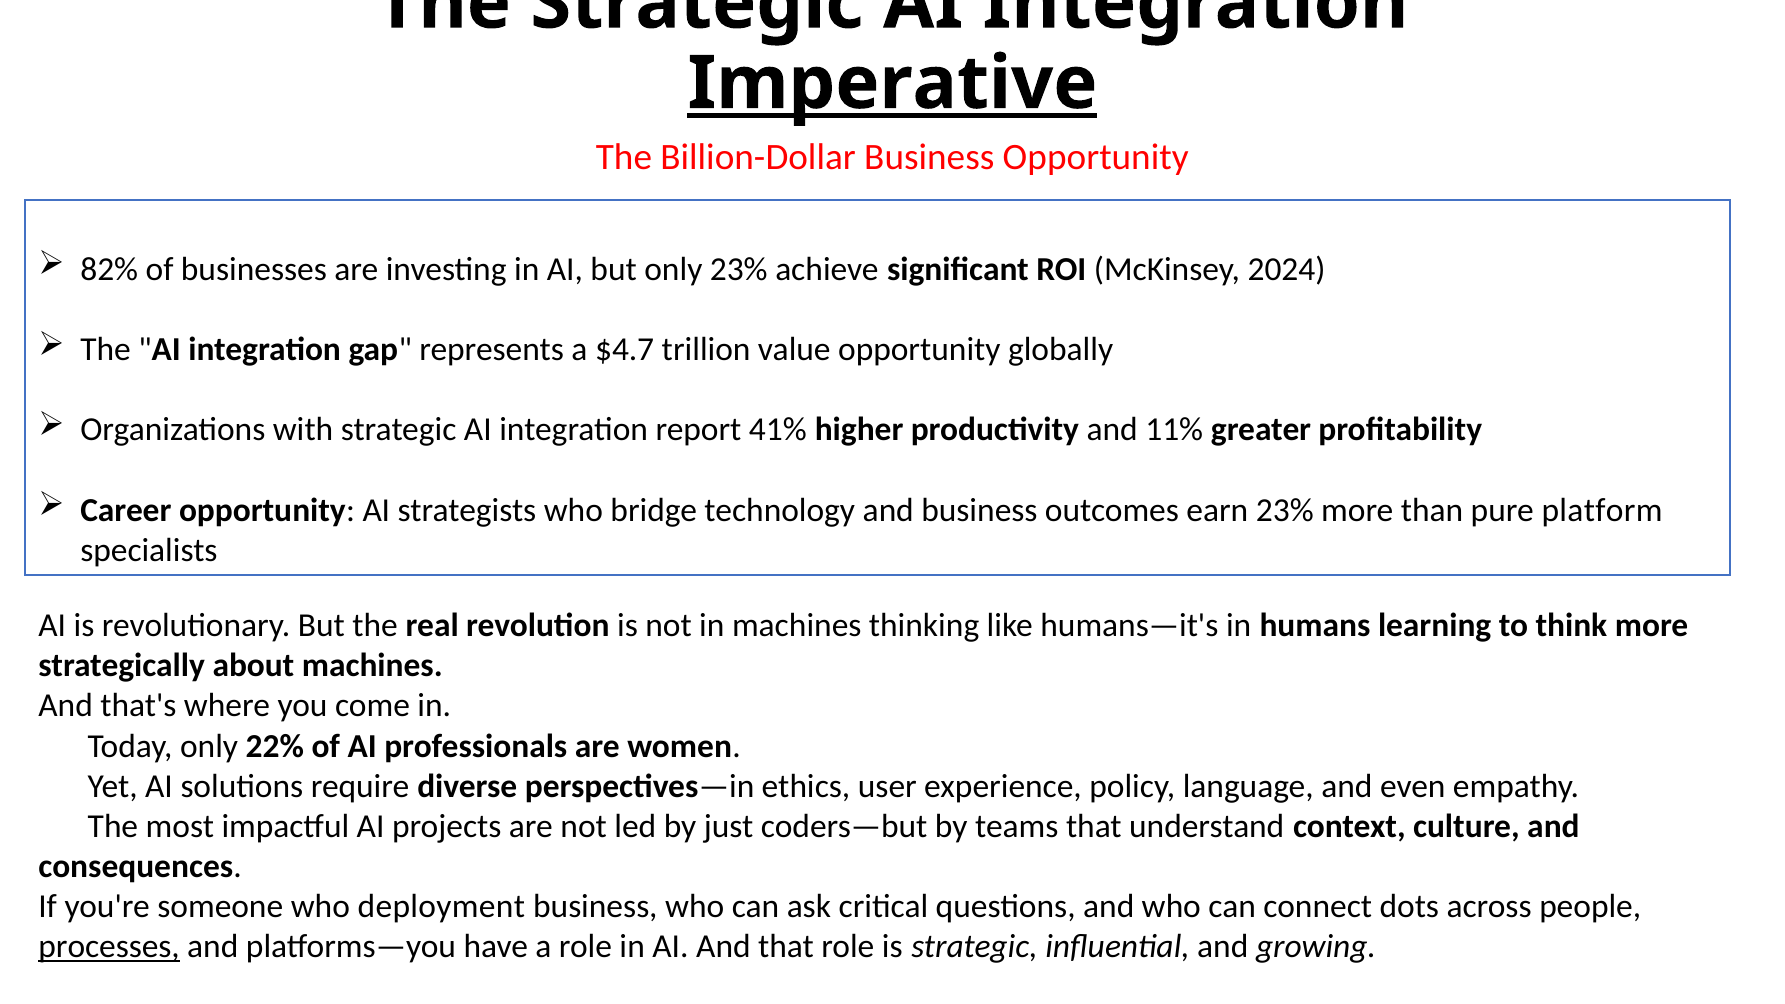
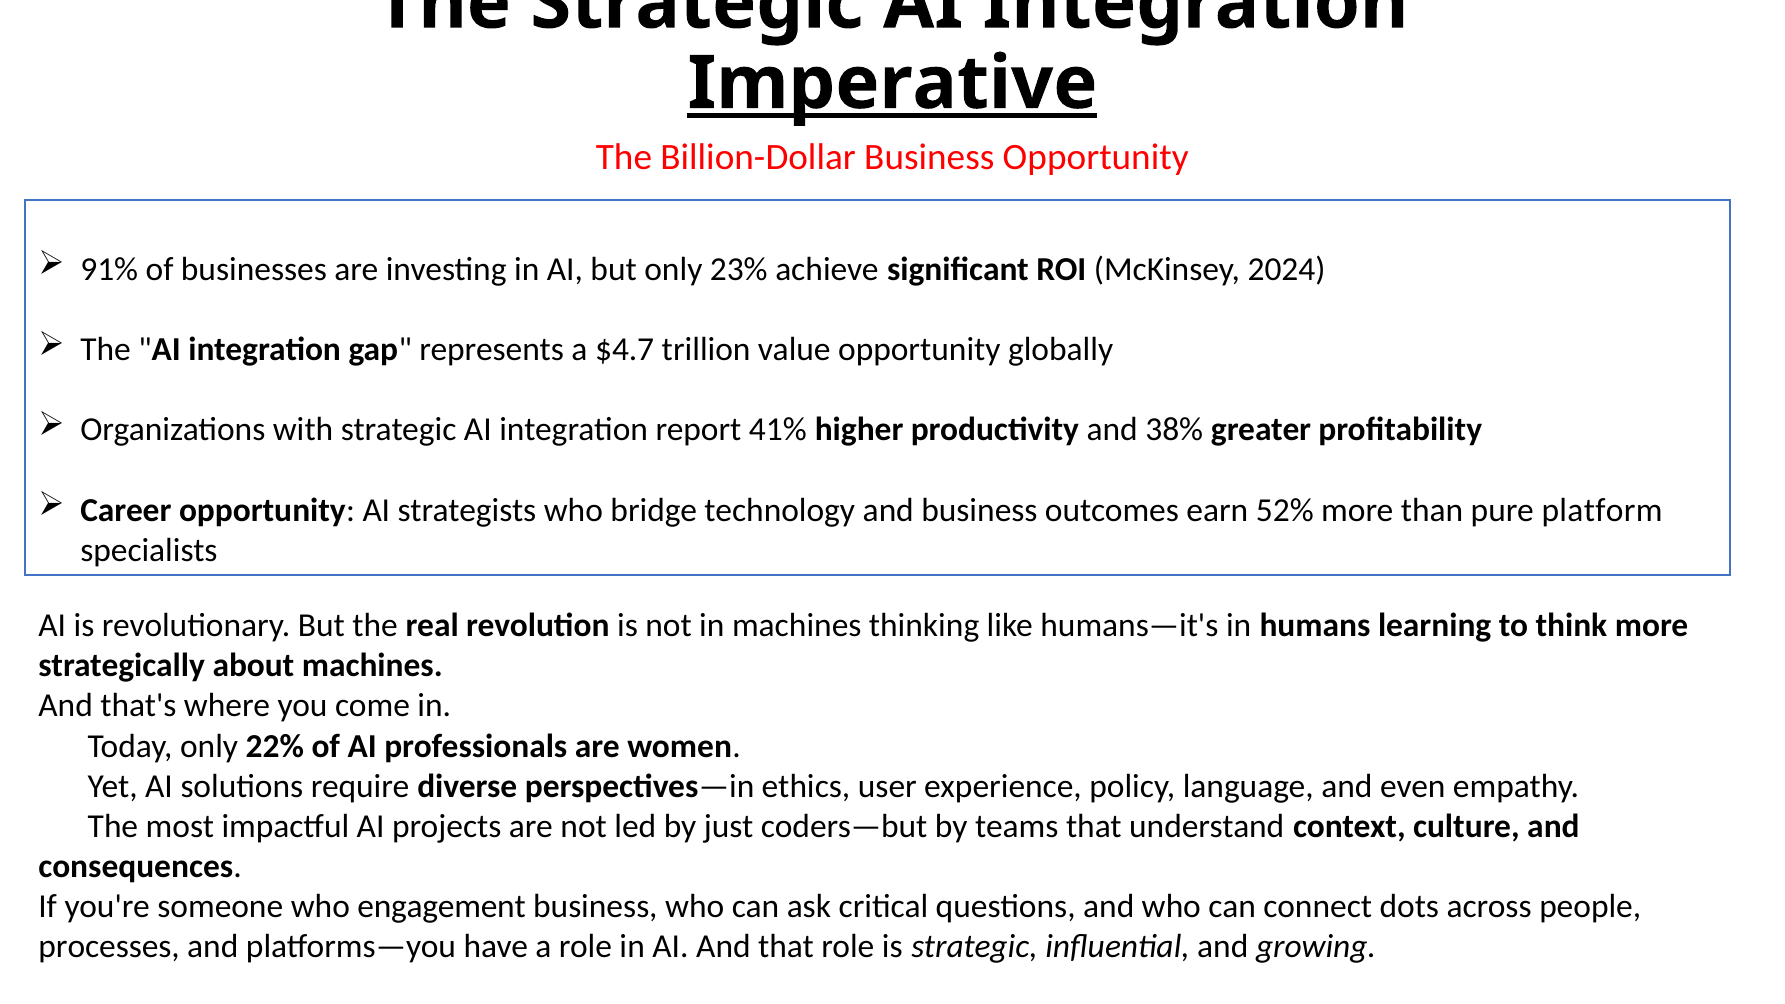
82%: 82% -> 91%
11%: 11% -> 38%
earn 23%: 23% -> 52%
deployment: deployment -> engagement
processes underline: present -> none
